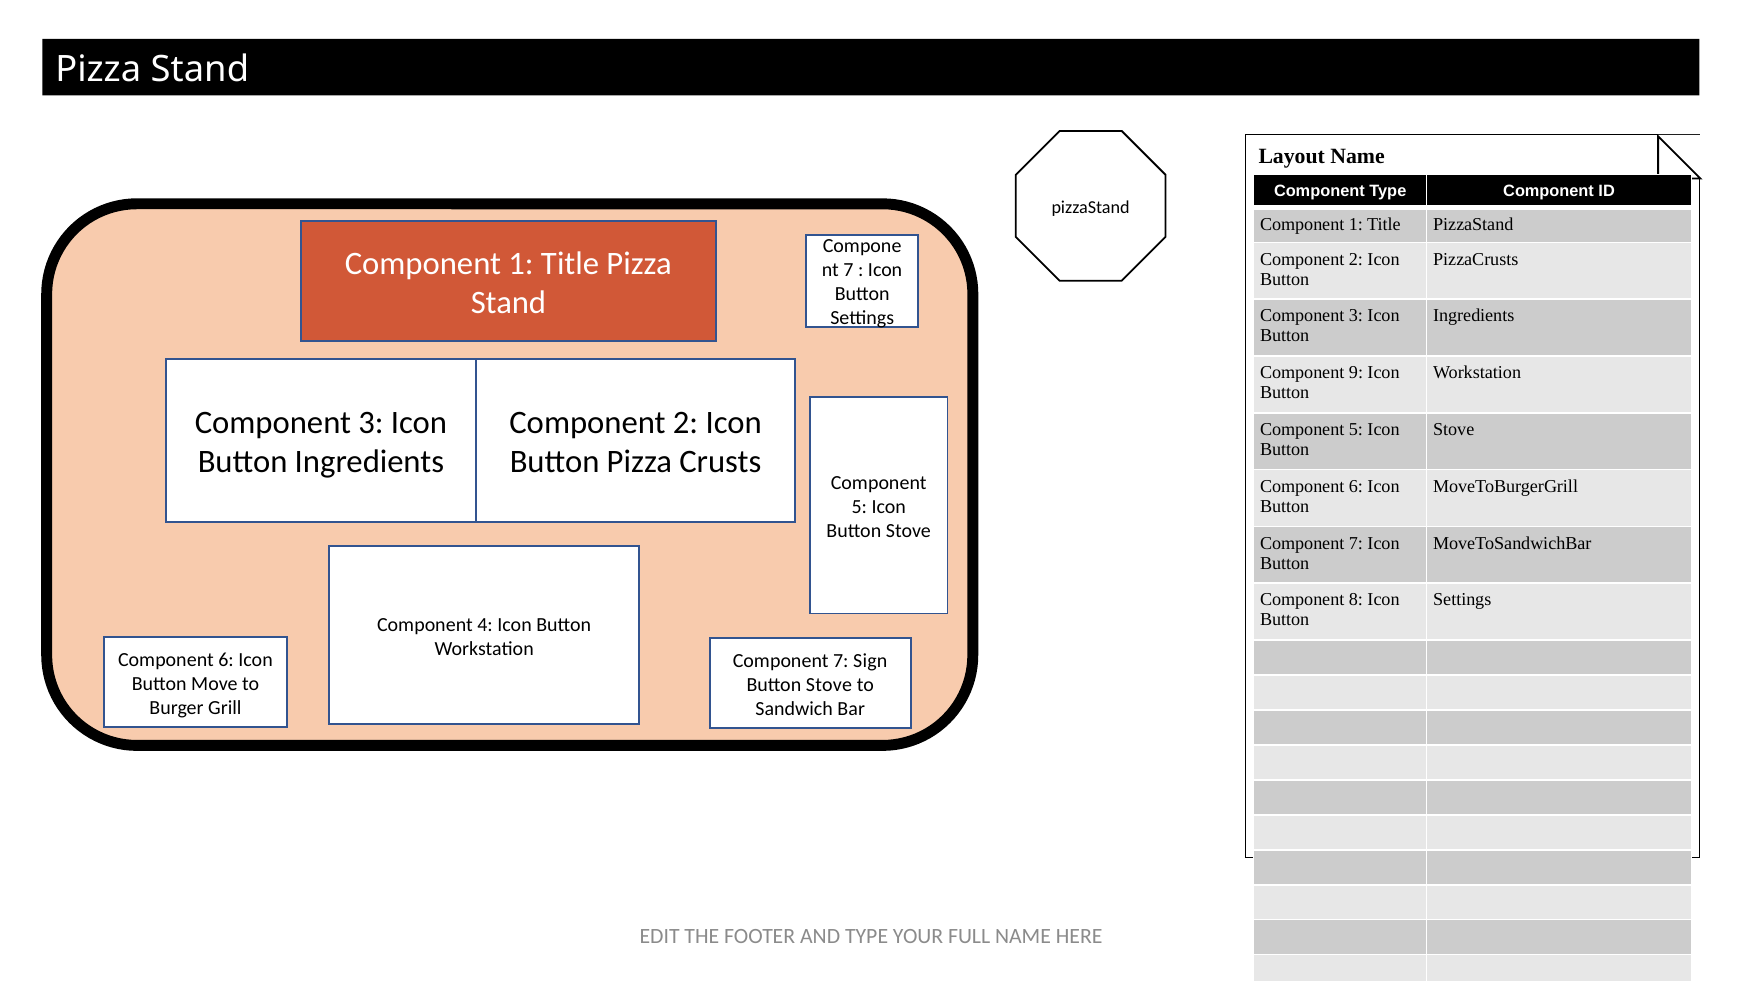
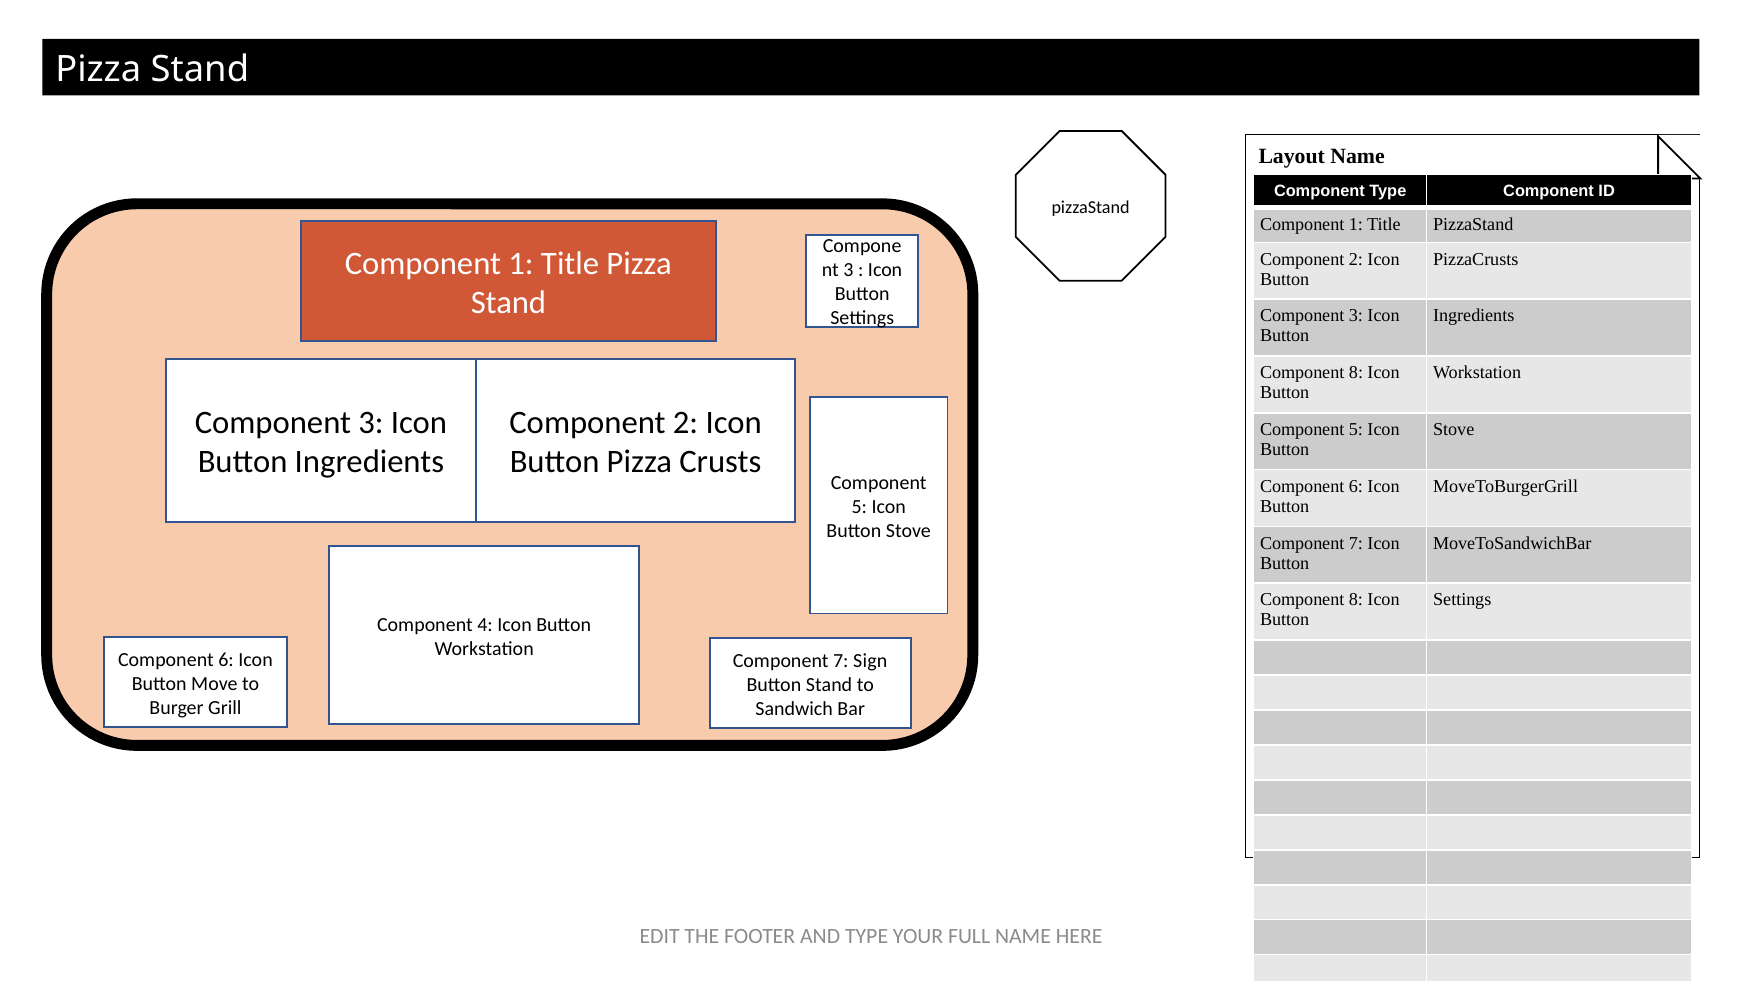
7 at (848, 270): 7 -> 3
9 at (1356, 372): 9 -> 8
Stove at (829, 684): Stove -> Stand
